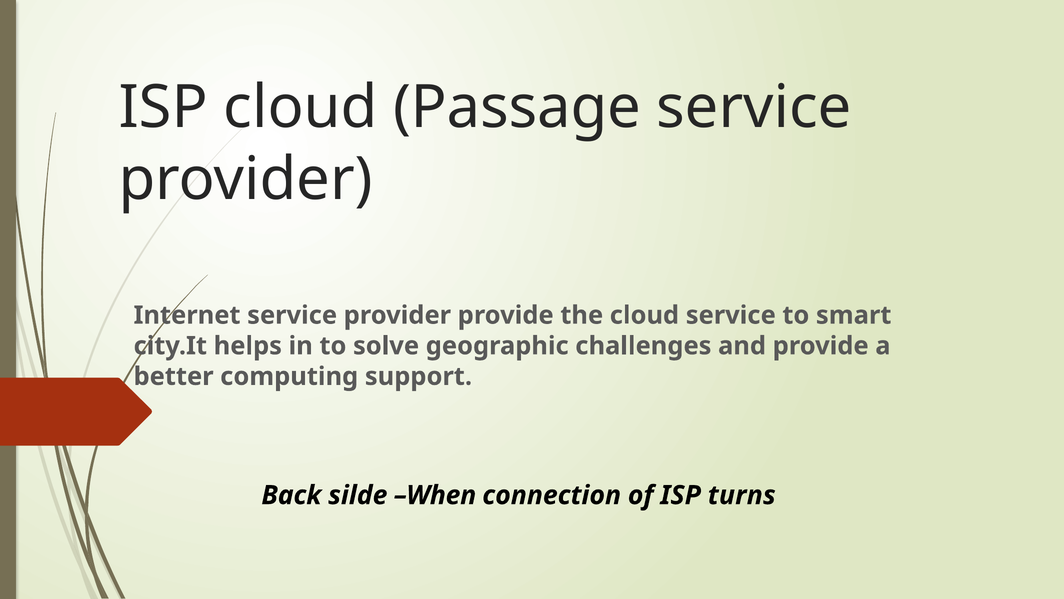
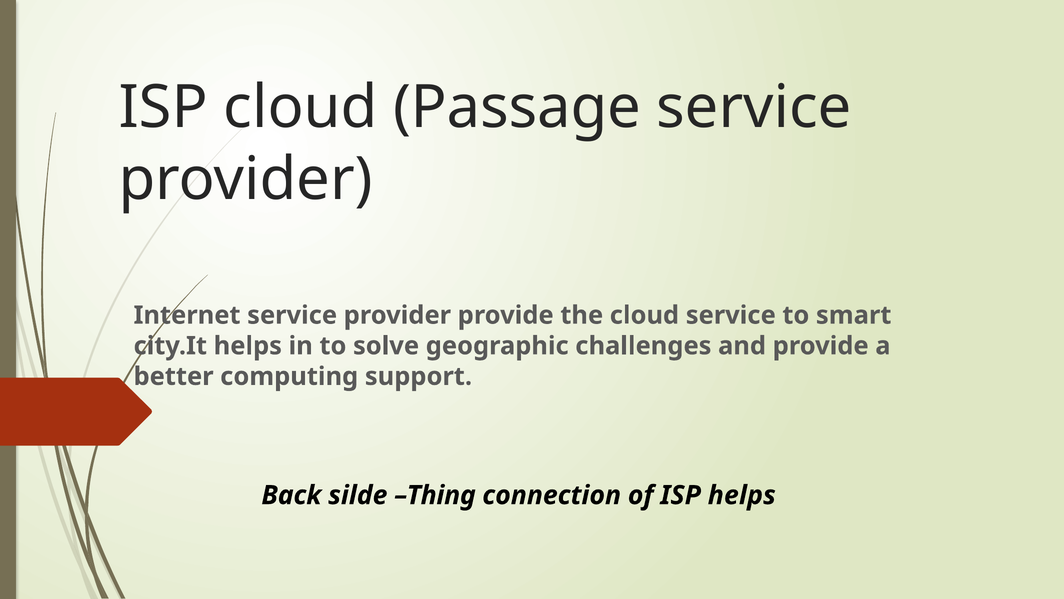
When: When -> Thing
ISP turns: turns -> helps
